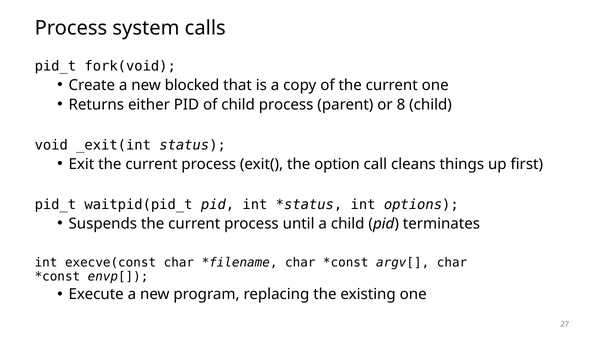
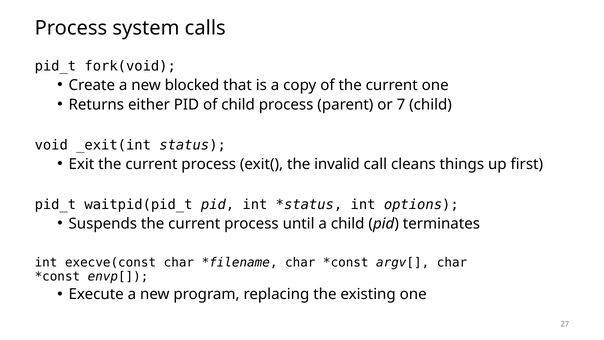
8: 8 -> 7
option: option -> invalid
